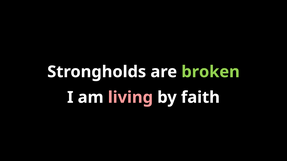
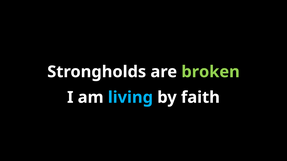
living colour: pink -> light blue
